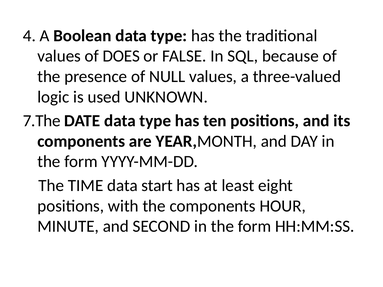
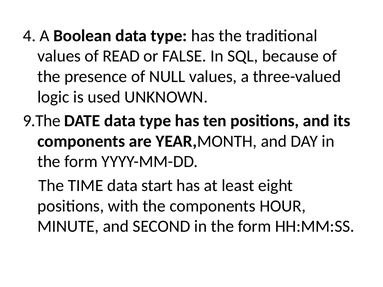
DOES: DOES -> READ
7.The: 7.The -> 9.The
